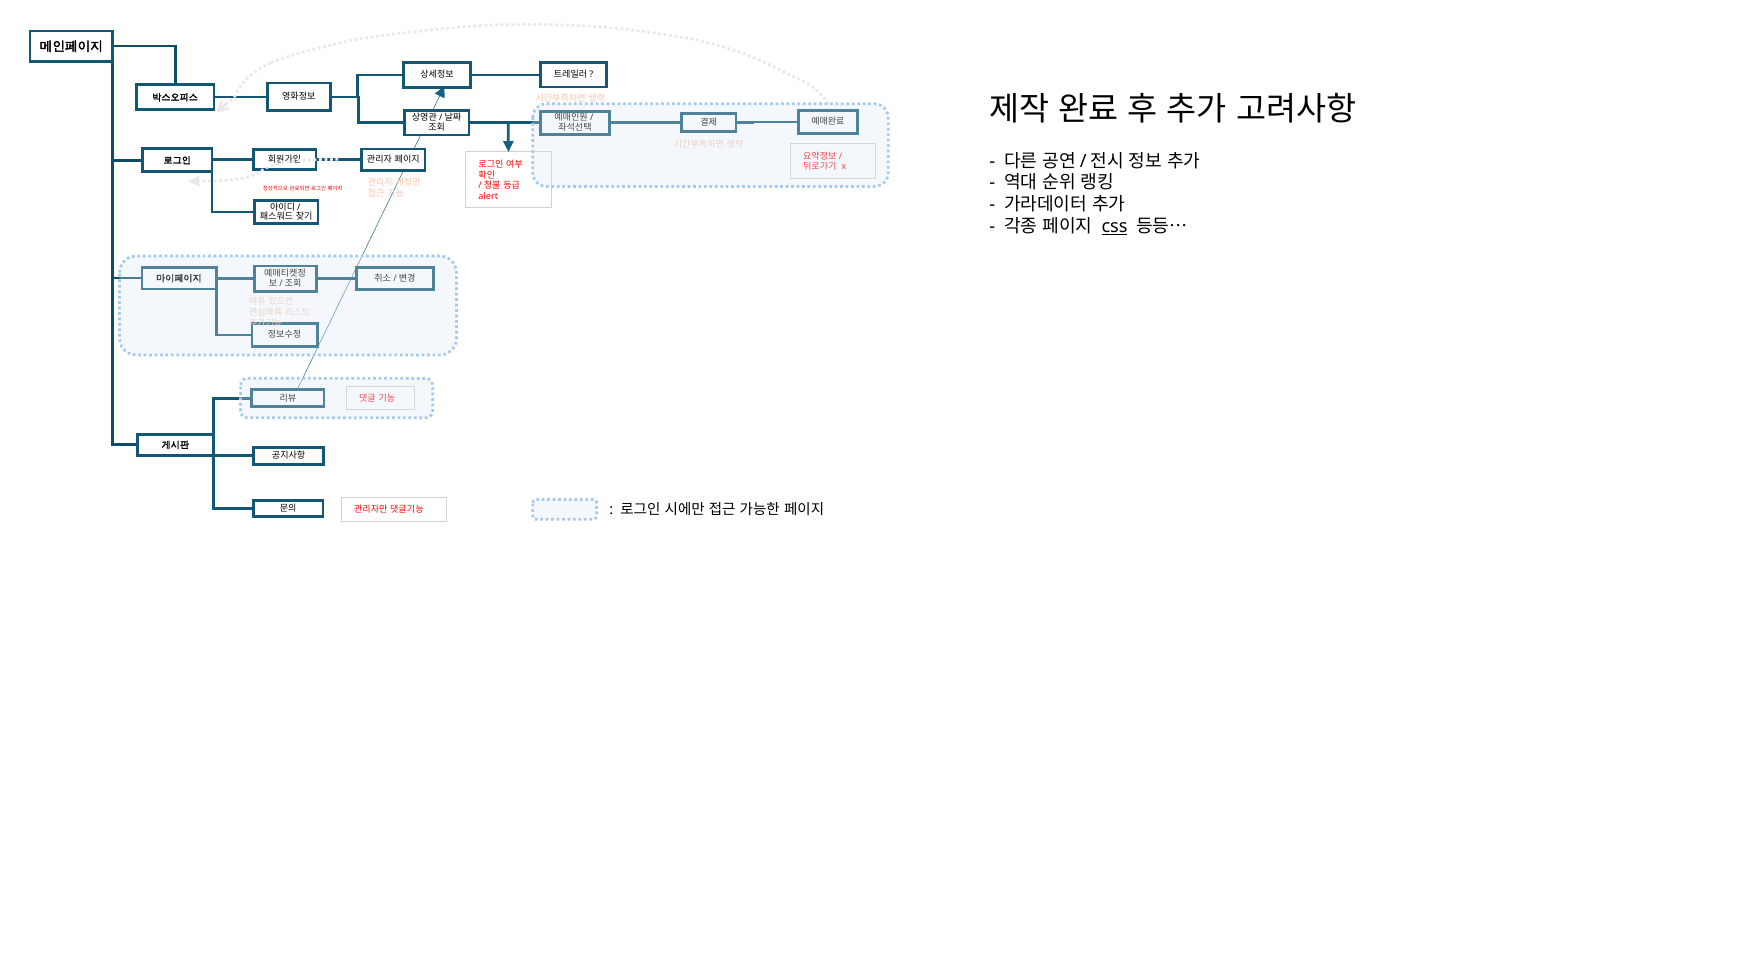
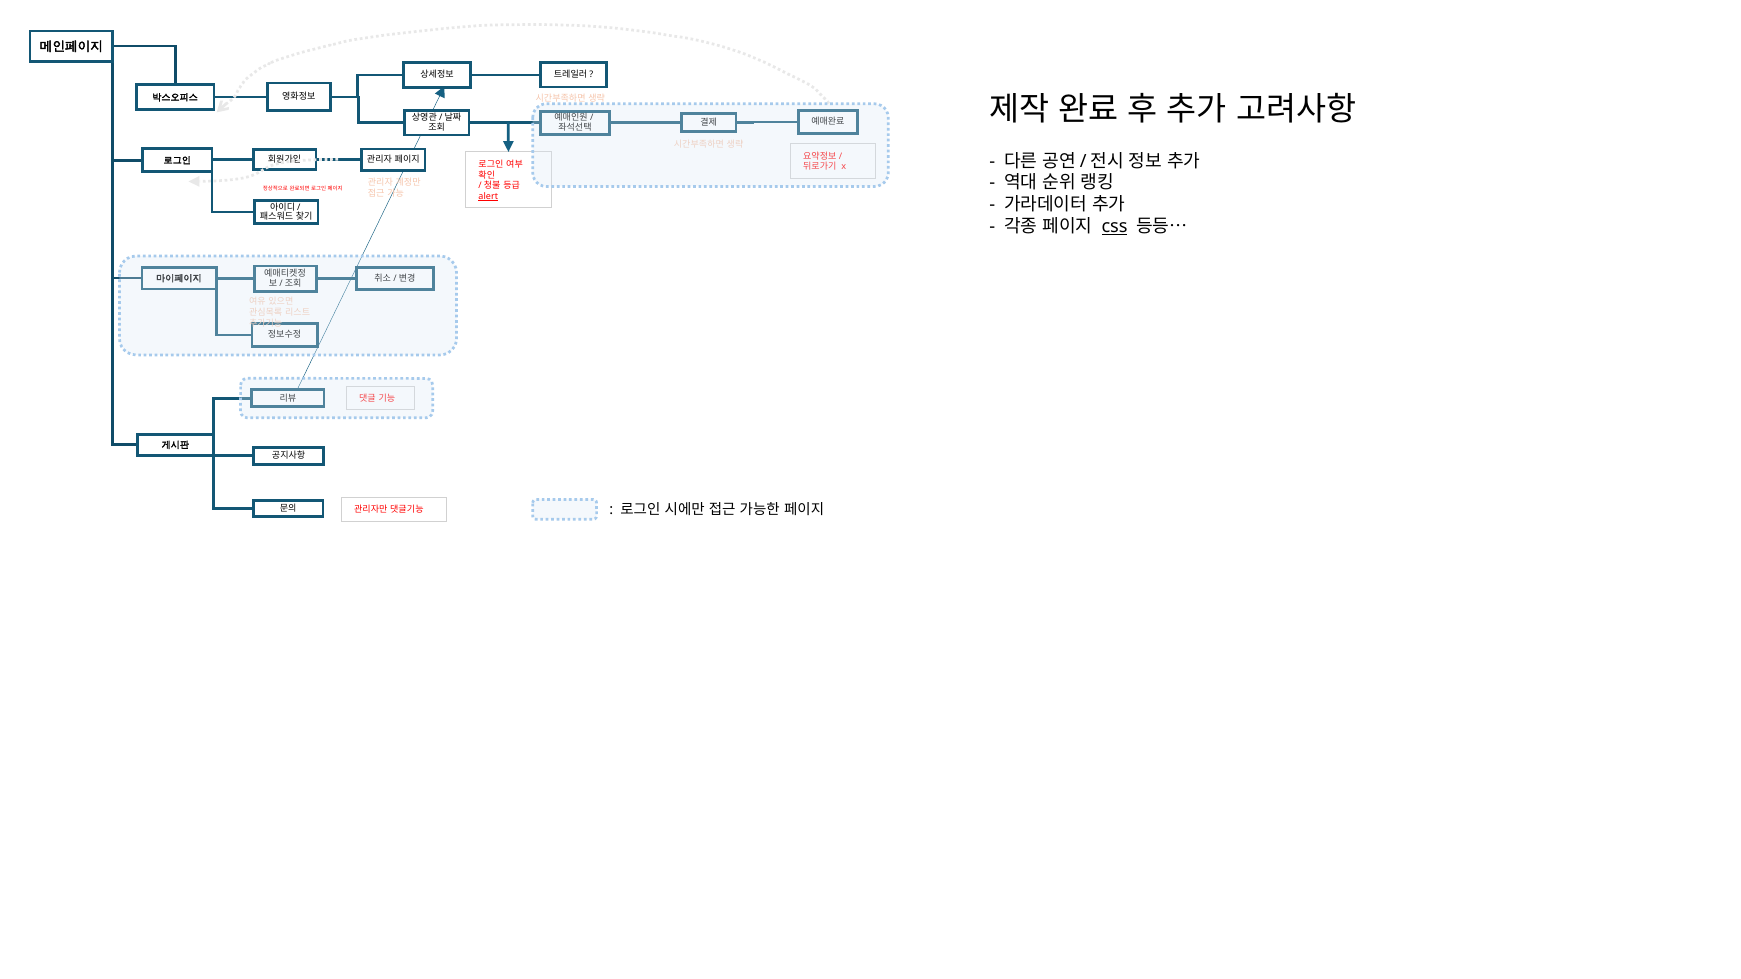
alert underline: none -> present
